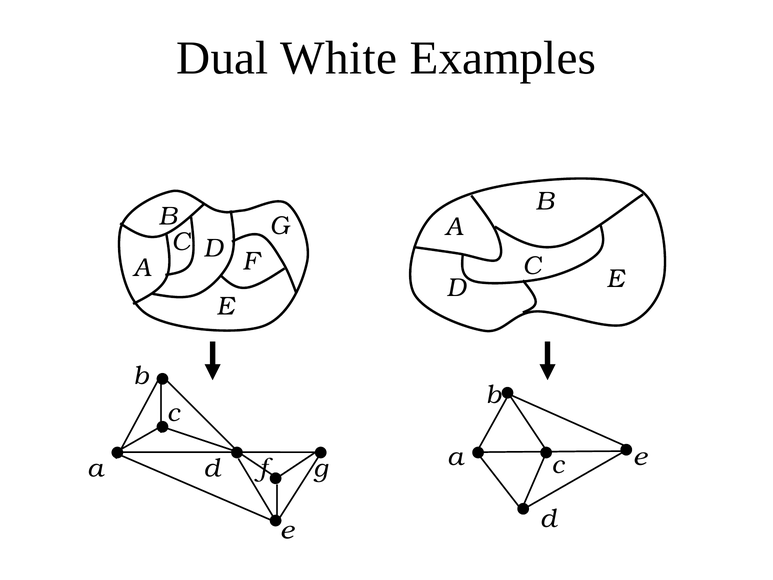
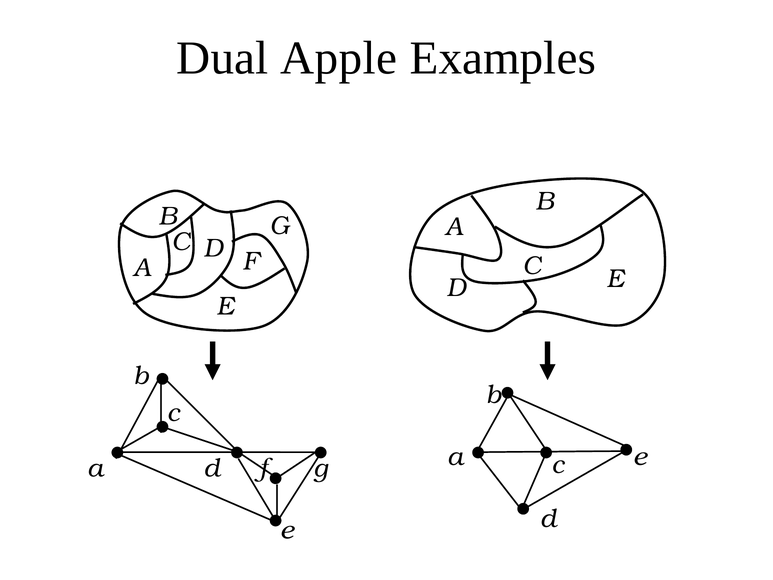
White: White -> Apple
